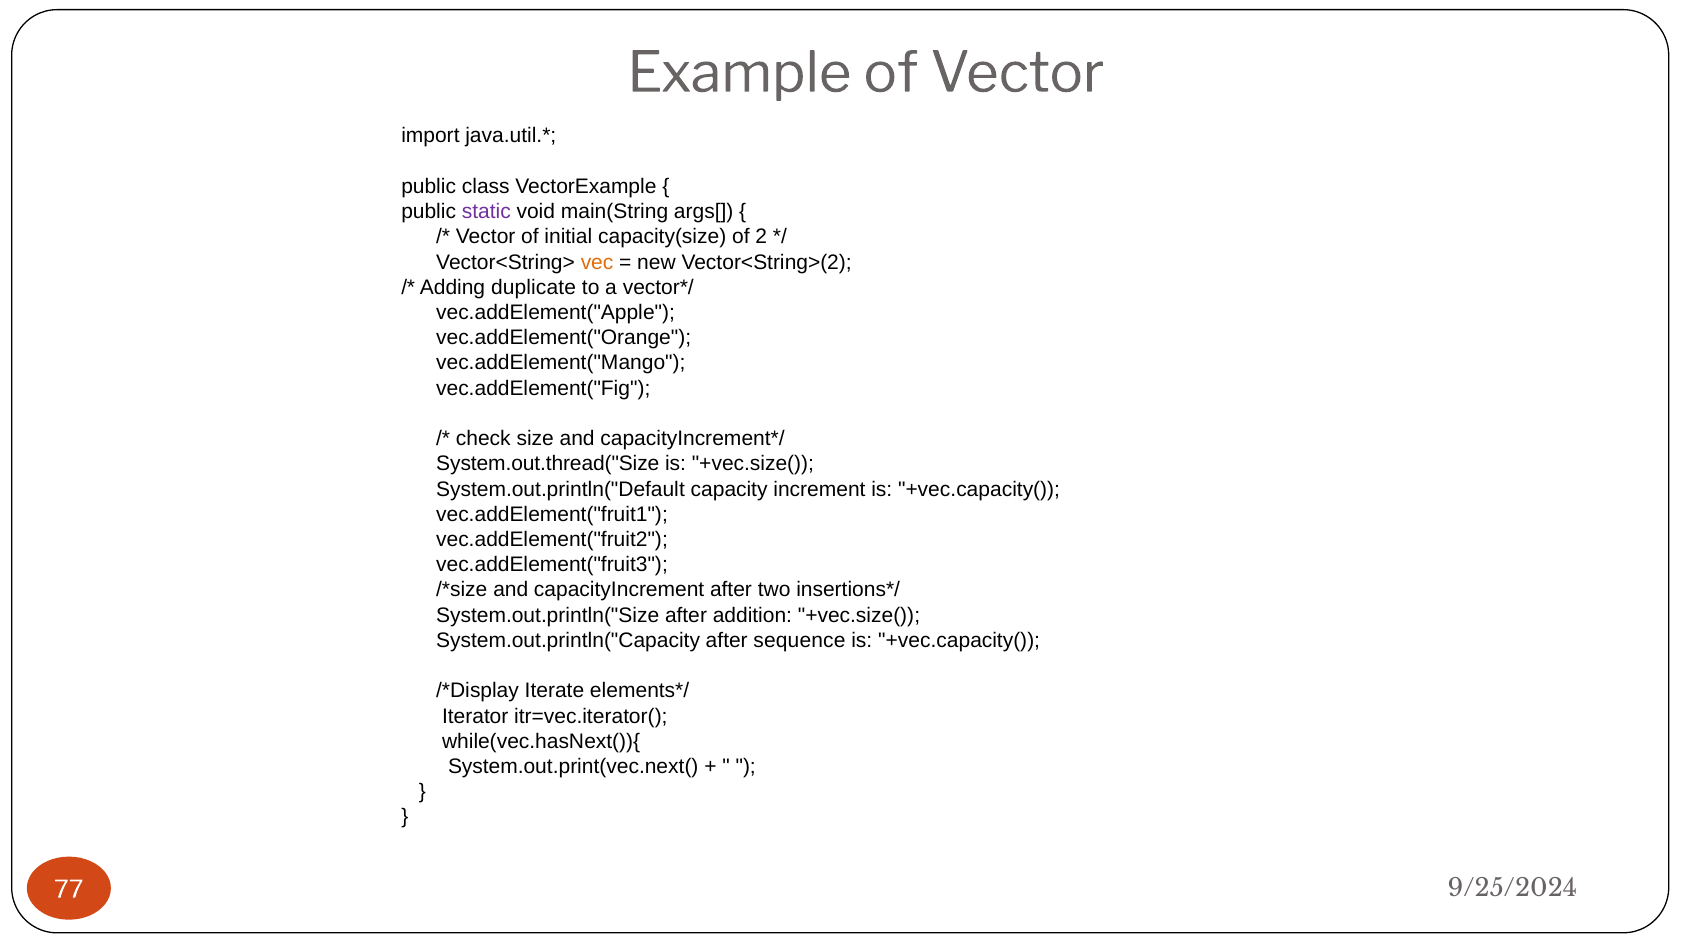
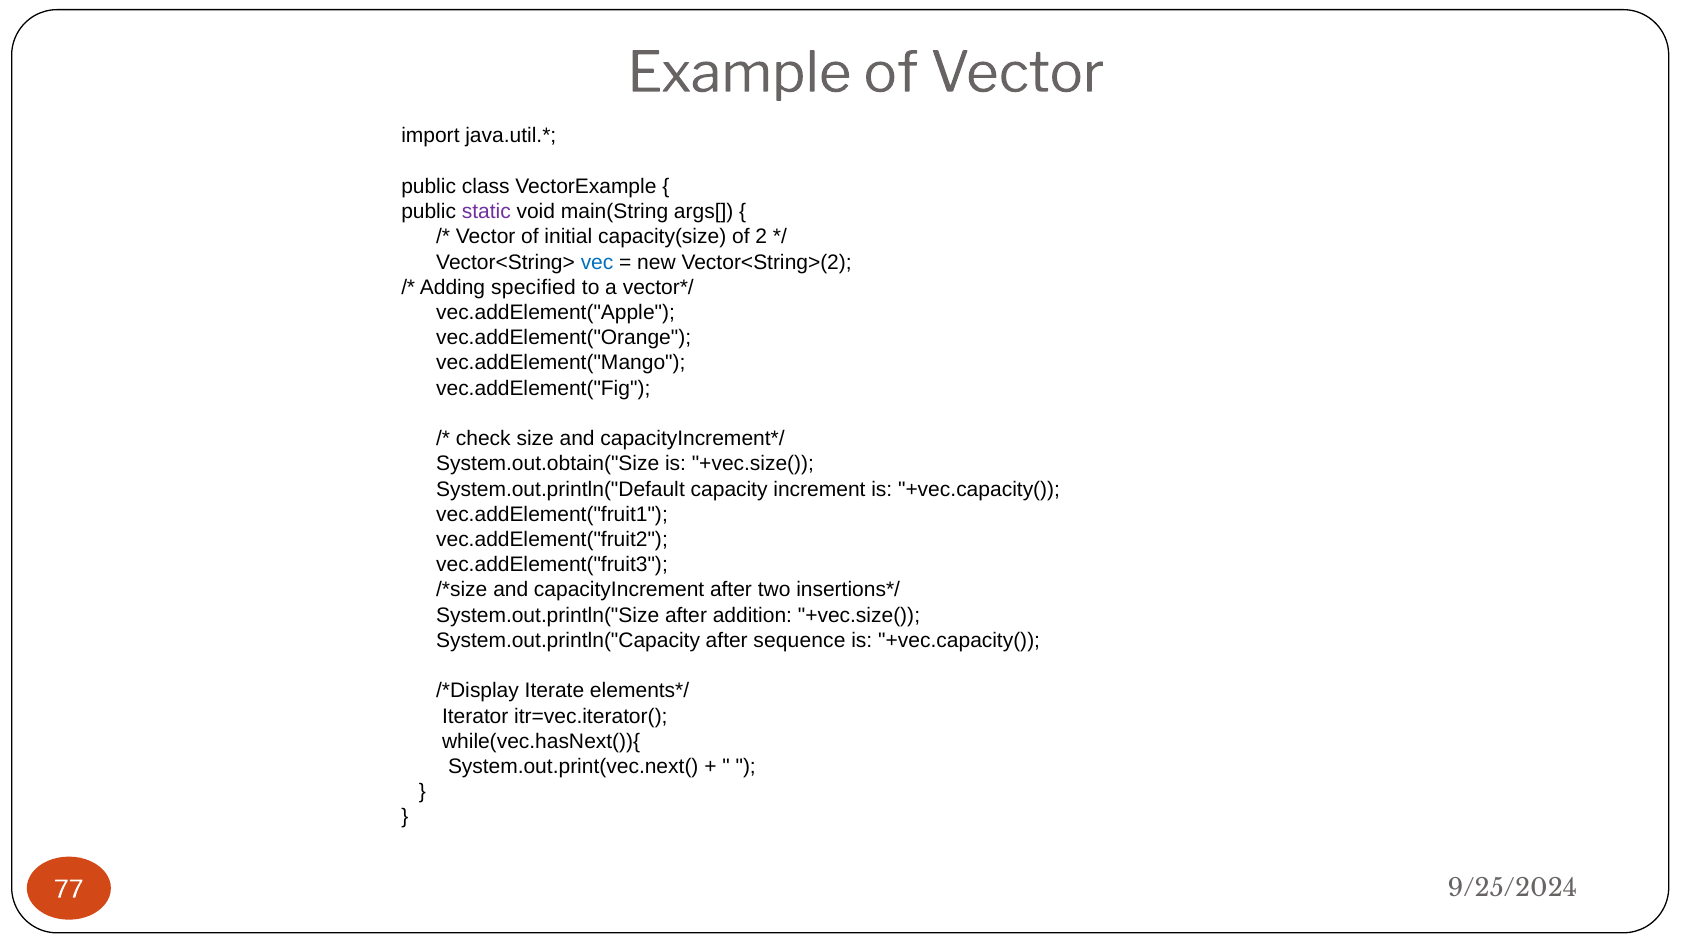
vec colour: orange -> blue
duplicate: duplicate -> specified
System.out.thread("Size: System.out.thread("Size -> System.out.obtain("Size
